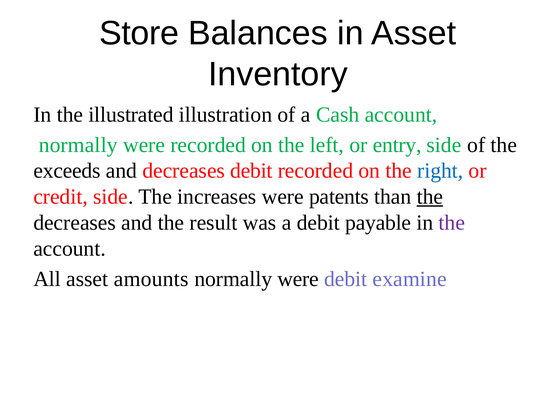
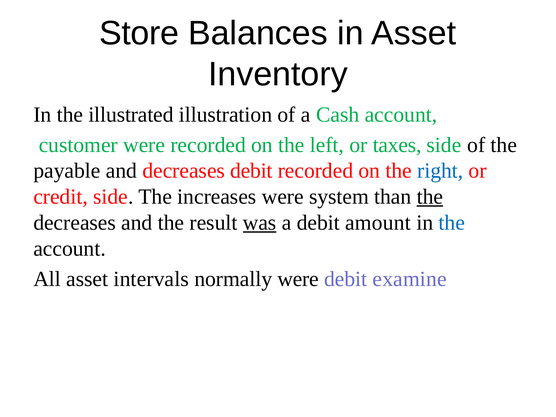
normally at (78, 145): normally -> customer
entry: entry -> taxes
exceeds: exceeds -> payable
patents: patents -> system
was underline: none -> present
payable: payable -> amount
the at (452, 223) colour: purple -> blue
amounts: amounts -> intervals
